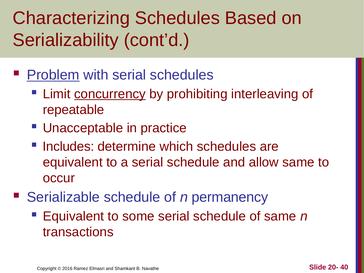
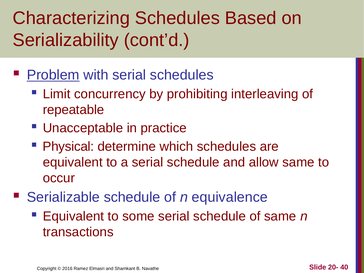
concurrency underline: present -> none
Includes: Includes -> Physical
permanency: permanency -> equivalence
